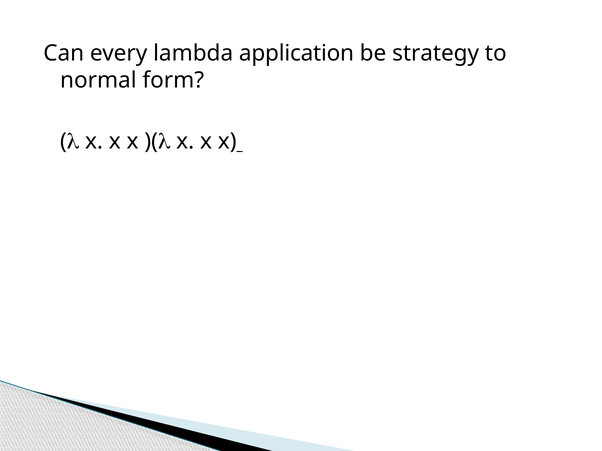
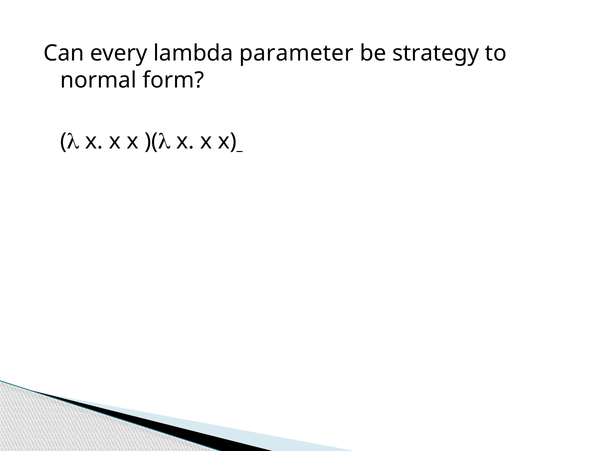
application: application -> parameter
